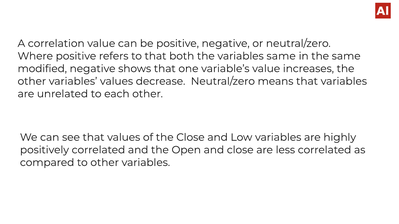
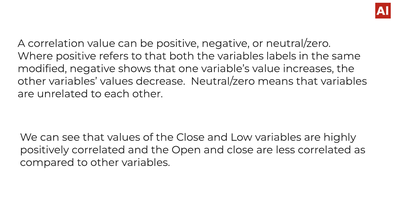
variables same: same -> labels
